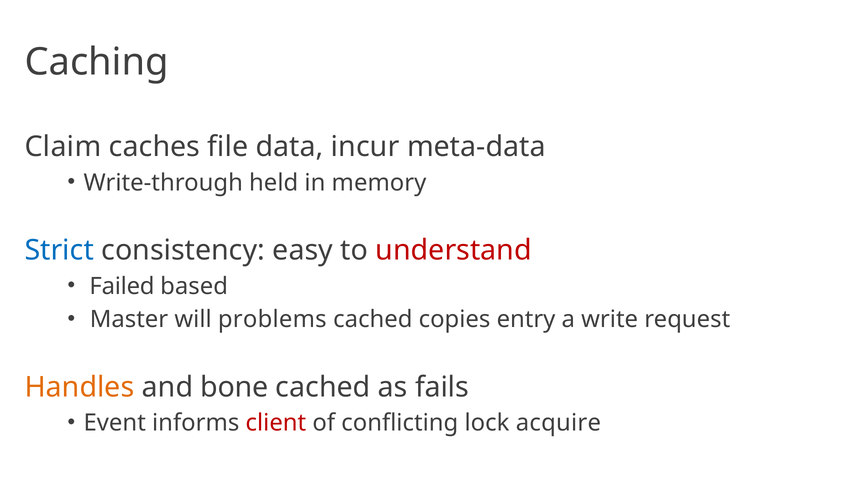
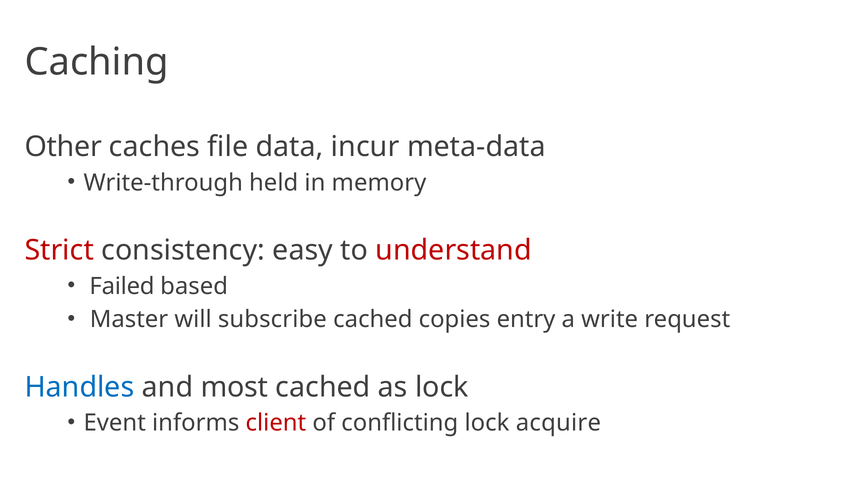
Claim: Claim -> Other
Strict colour: blue -> red
problems: problems -> subscribe
Handles colour: orange -> blue
bone: bone -> most
as fails: fails -> lock
